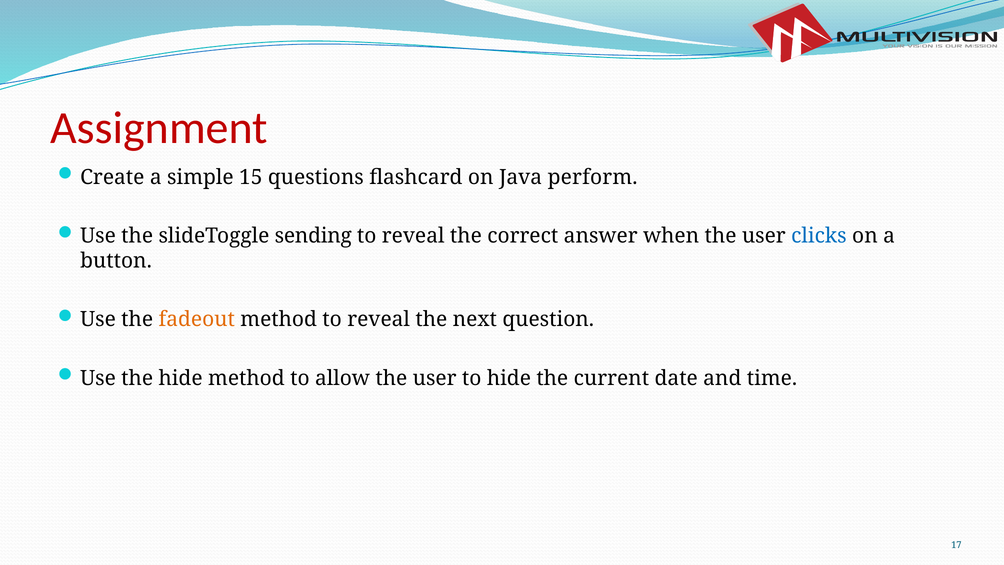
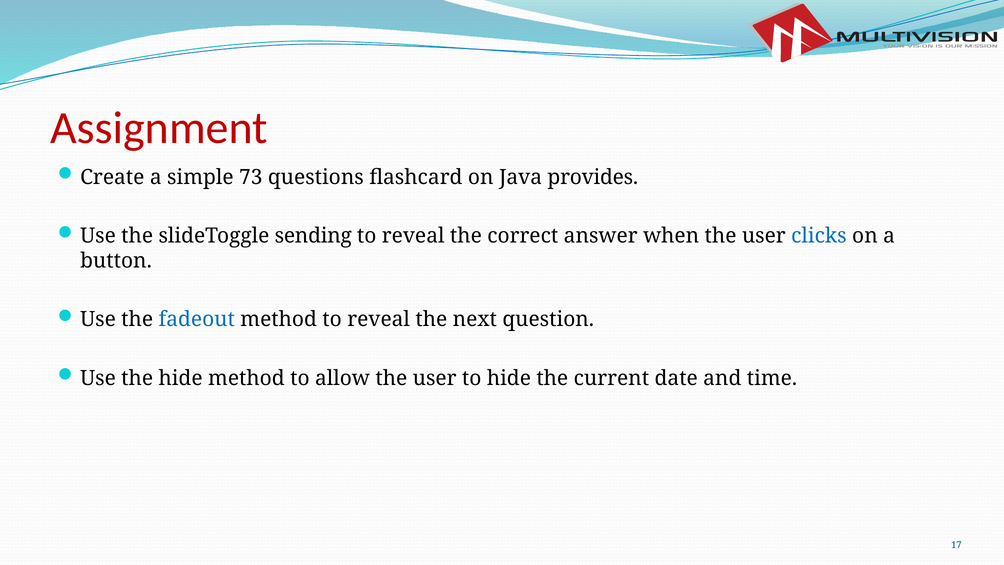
15: 15 -> 73
perform: perform -> provides
fadeout colour: orange -> blue
